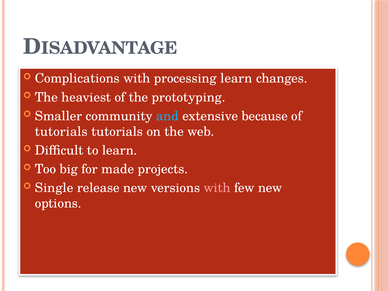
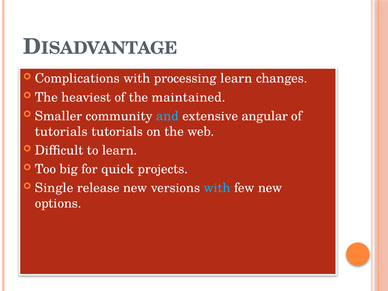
prototyping: prototyping -> maintained
because: because -> angular
made: made -> quick
with at (217, 188) colour: pink -> light blue
